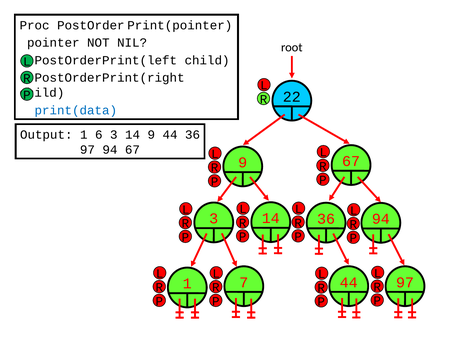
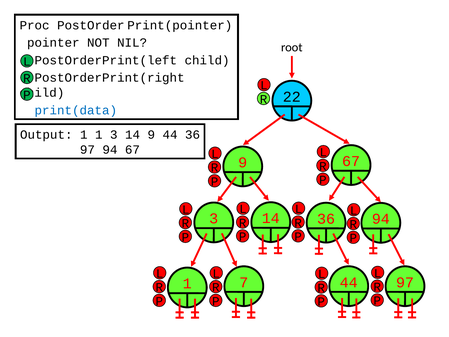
1 6: 6 -> 1
